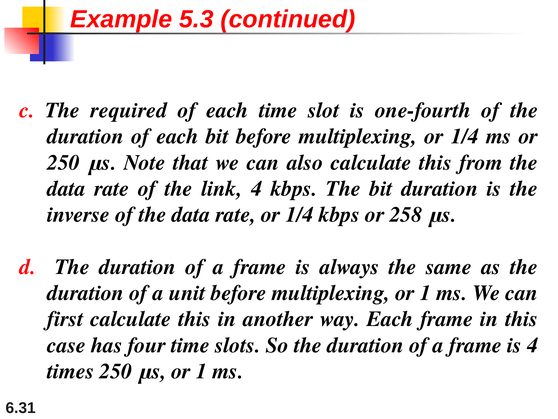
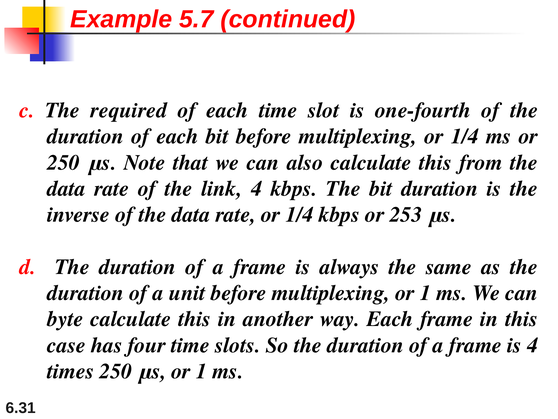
5.3: 5.3 -> 5.7
258: 258 -> 253
first: first -> byte
